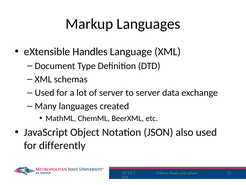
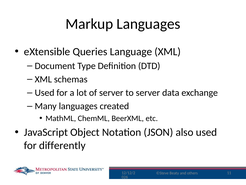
Handles: Handles -> Queries
